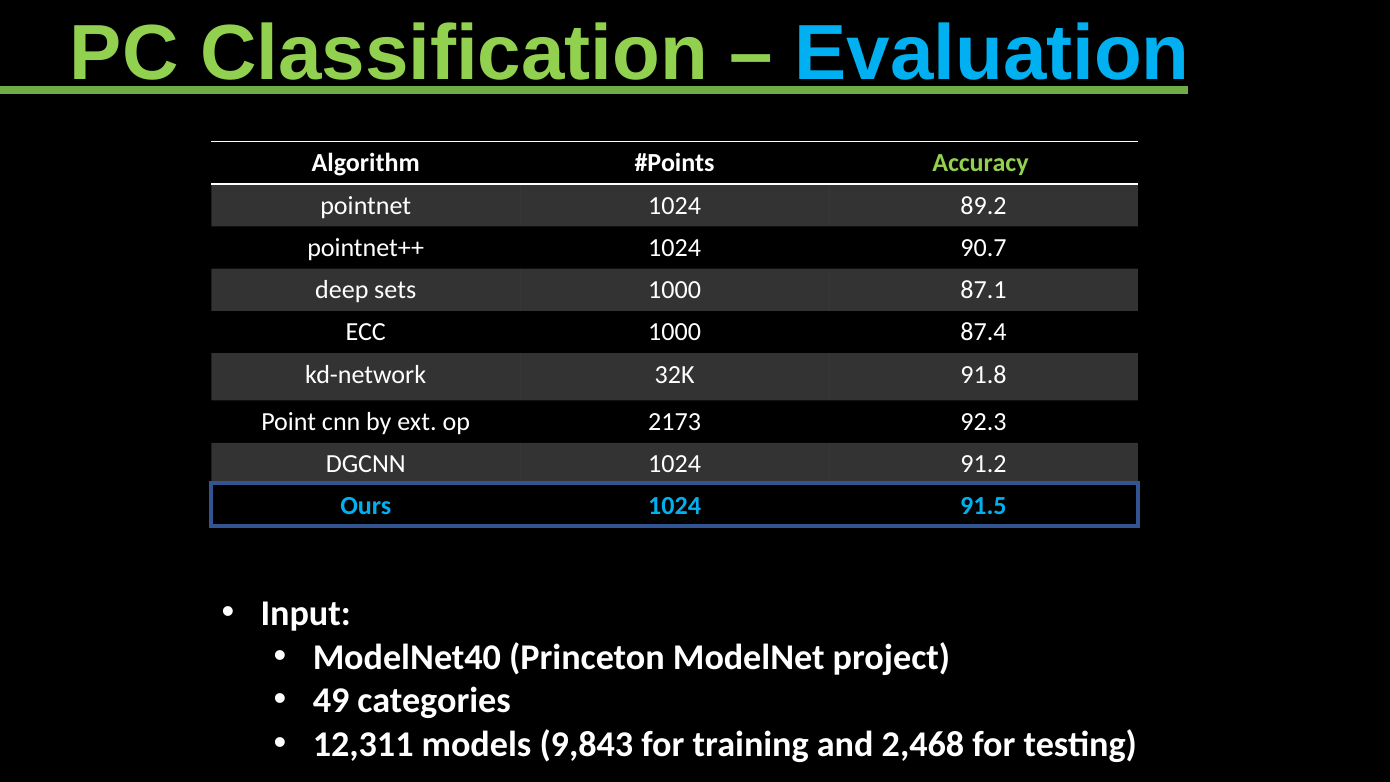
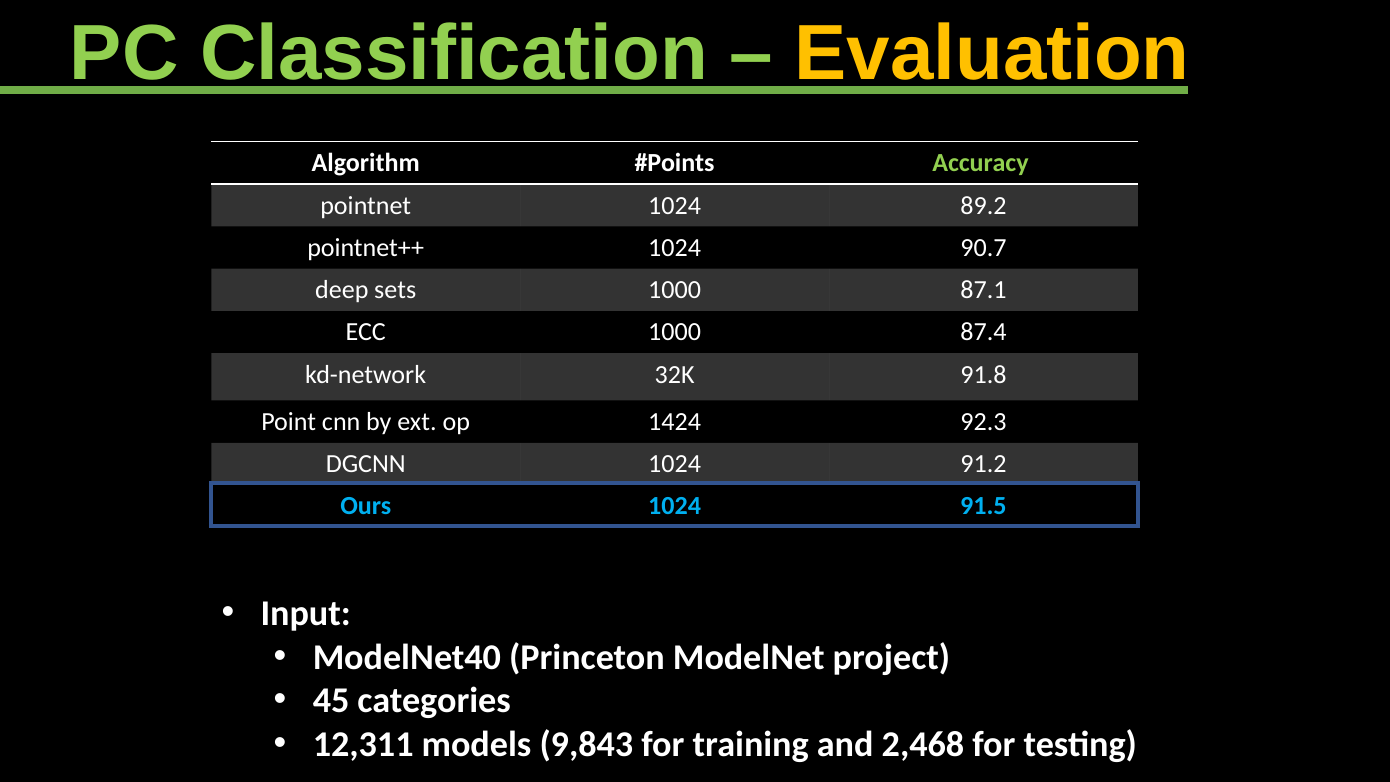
Evaluation colour: light blue -> yellow
2173: 2173 -> 1424
49: 49 -> 45
